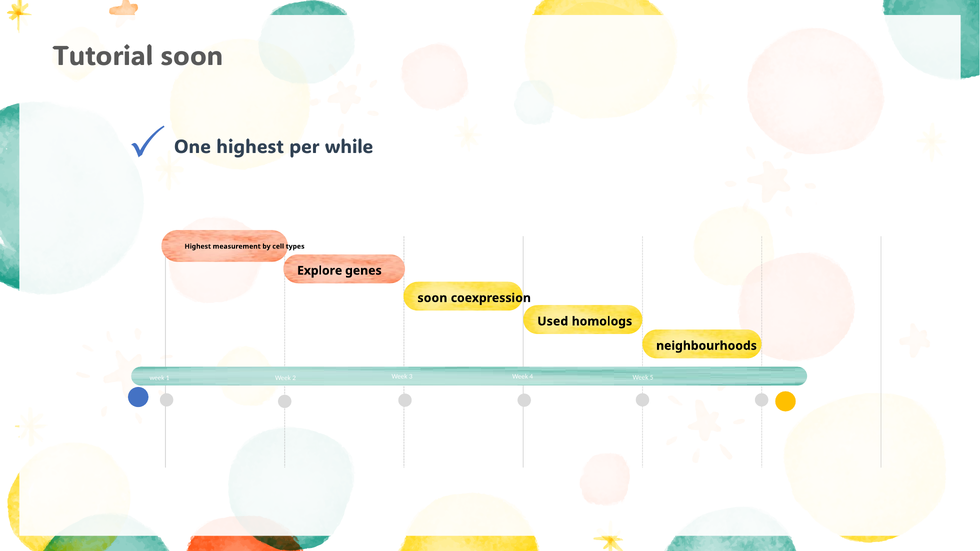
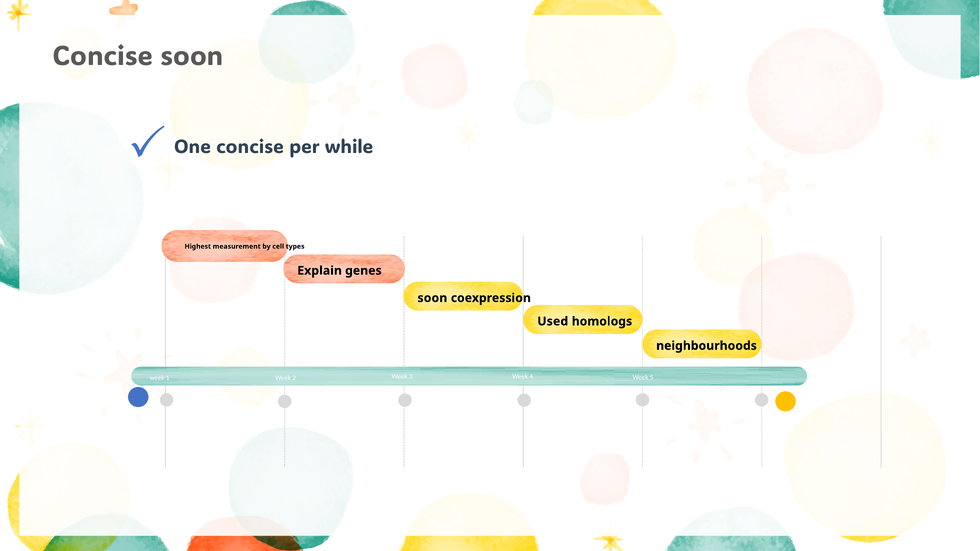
Tutorial at (103, 56): Tutorial -> Concise
One highest: highest -> concise
Explore: Explore -> Explain
